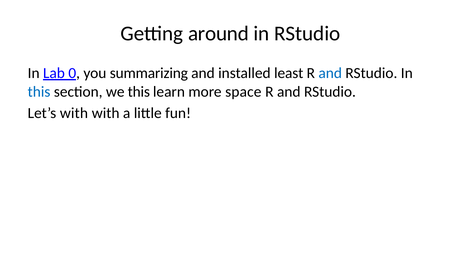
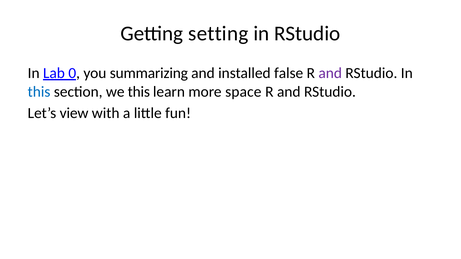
around: around -> setting
least: least -> false
and at (330, 73) colour: blue -> purple
Let’s with: with -> view
